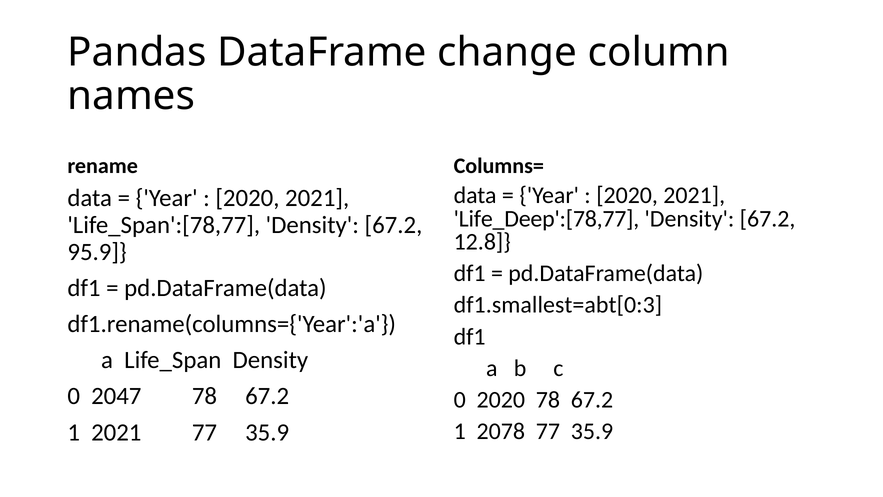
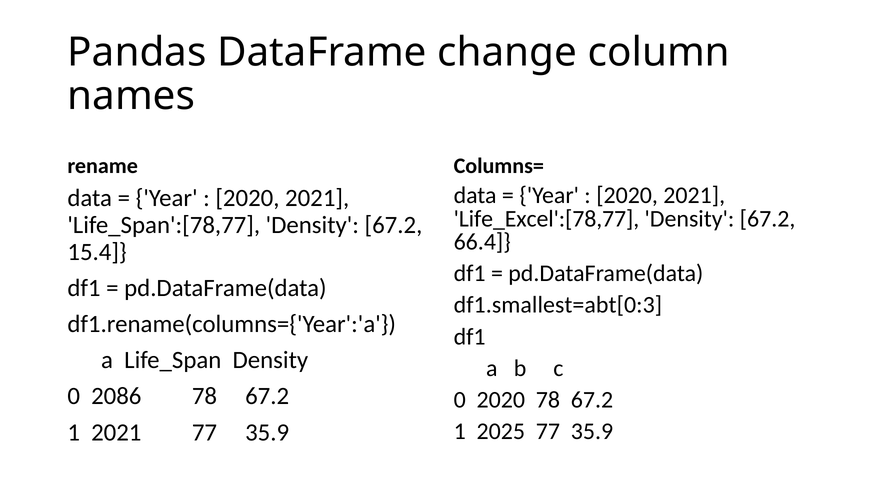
Life_Deep':[78,77: Life_Deep':[78,77 -> Life_Excel':[78,77
12.8: 12.8 -> 66.4
95.9: 95.9 -> 15.4
2047: 2047 -> 2086
2078: 2078 -> 2025
